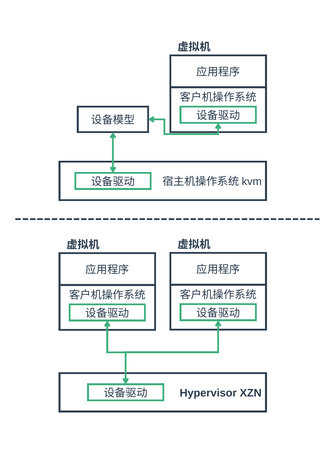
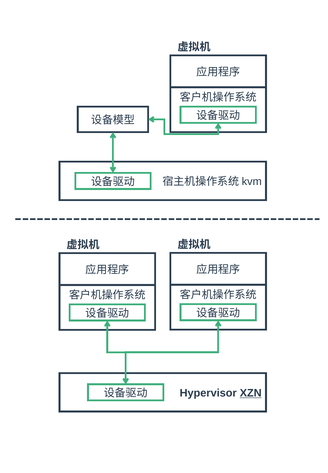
XZN underline: none -> present
